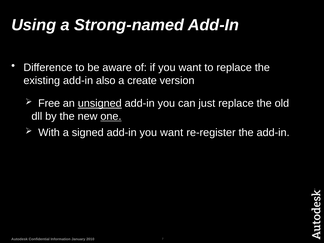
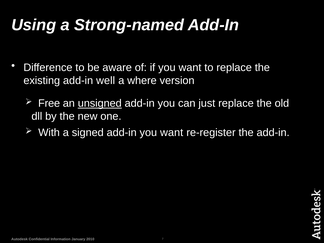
also: also -> well
create: create -> where
one underline: present -> none
